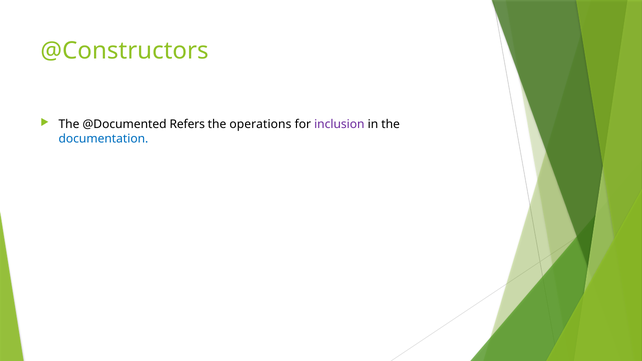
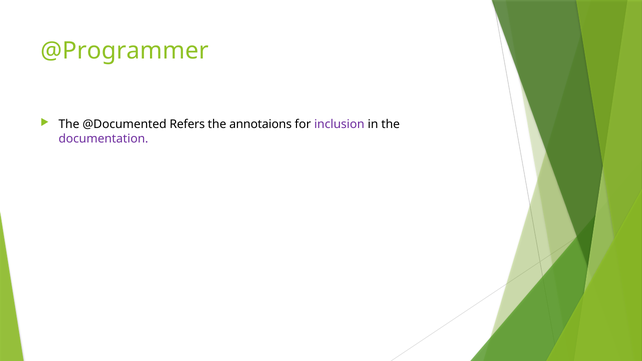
@Constructors: @Constructors -> @Programmer
operations: operations -> annotaions
documentation colour: blue -> purple
